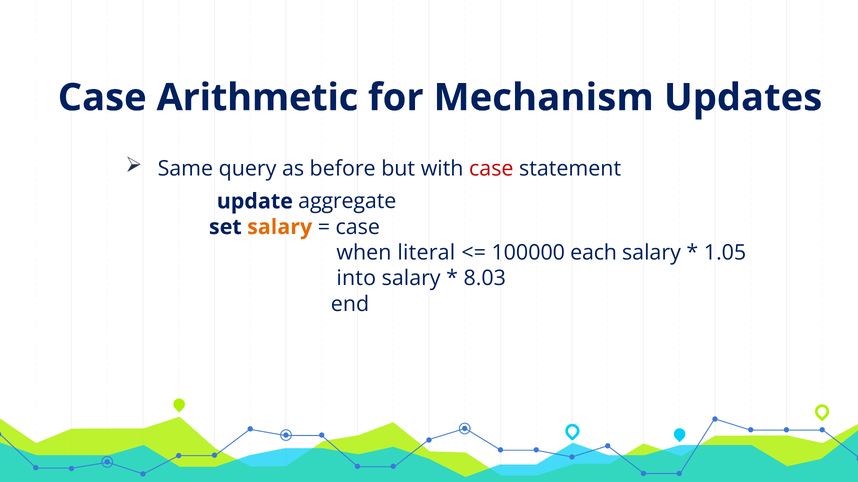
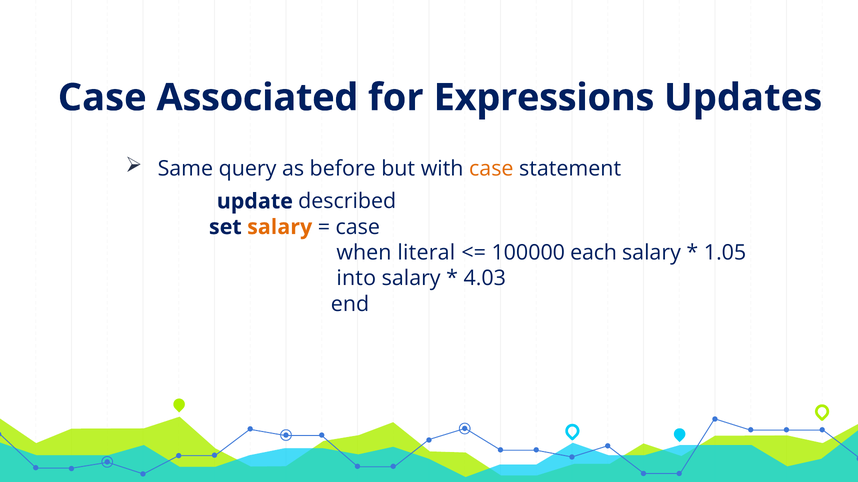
Arithmetic: Arithmetic -> Associated
Mechanism: Mechanism -> Expressions
case at (491, 169) colour: red -> orange
aggregate: aggregate -> described
8.03: 8.03 -> 4.03
